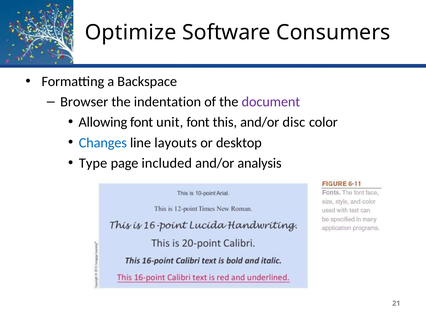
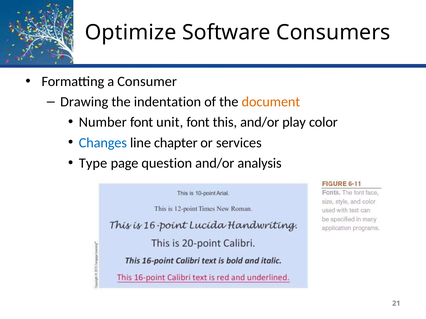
Backspace: Backspace -> Consumer
Browser: Browser -> Drawing
document colour: purple -> orange
Allowing: Allowing -> Number
disc: disc -> play
layouts: layouts -> chapter
desktop: desktop -> services
included: included -> question
